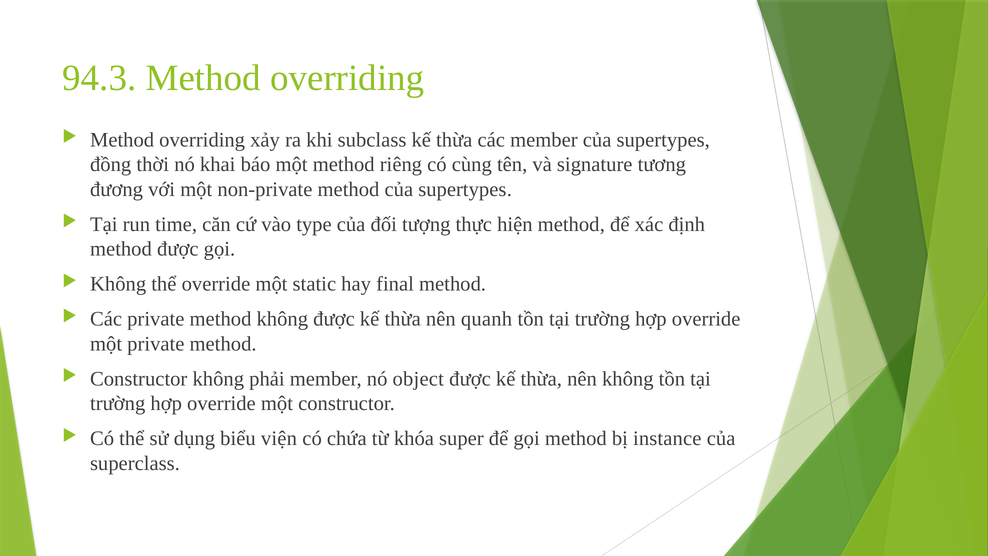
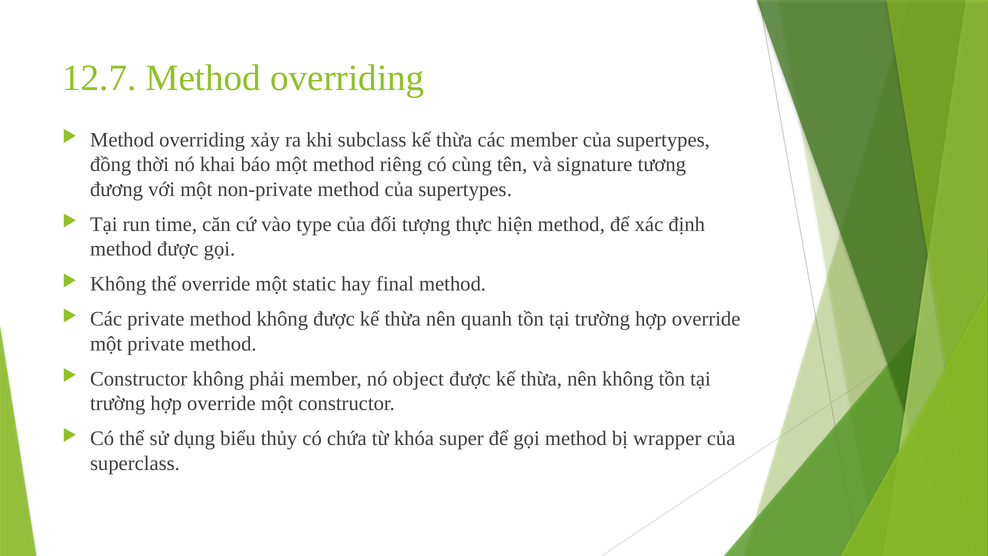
94.3: 94.3 -> 12.7
viện: viện -> thủy
instance: instance -> wrapper
